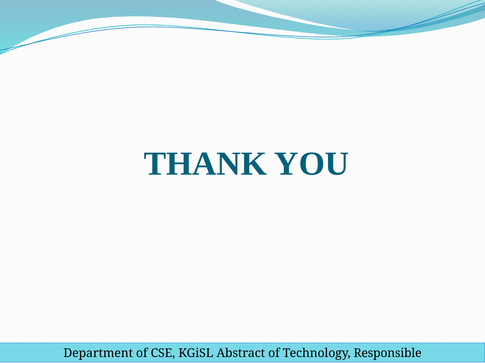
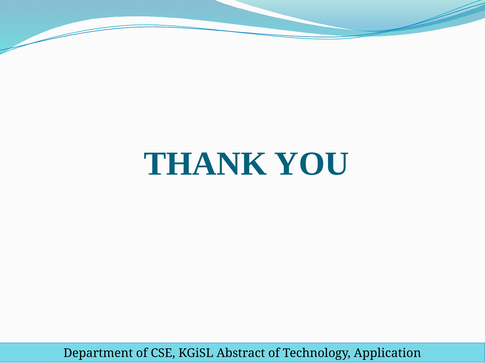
Responsible: Responsible -> Application
